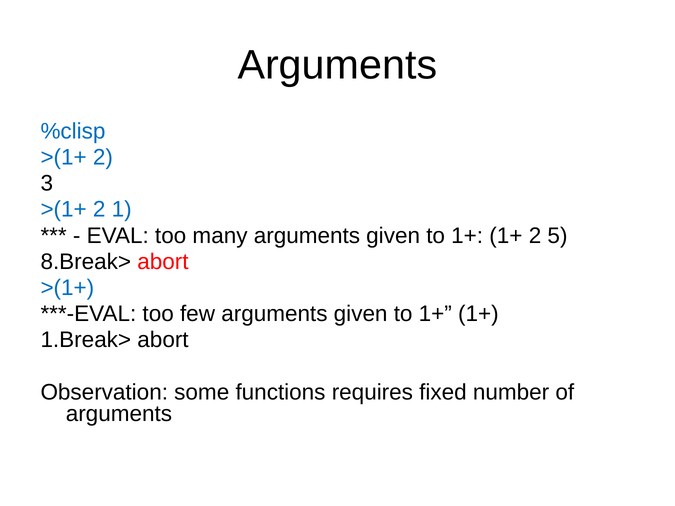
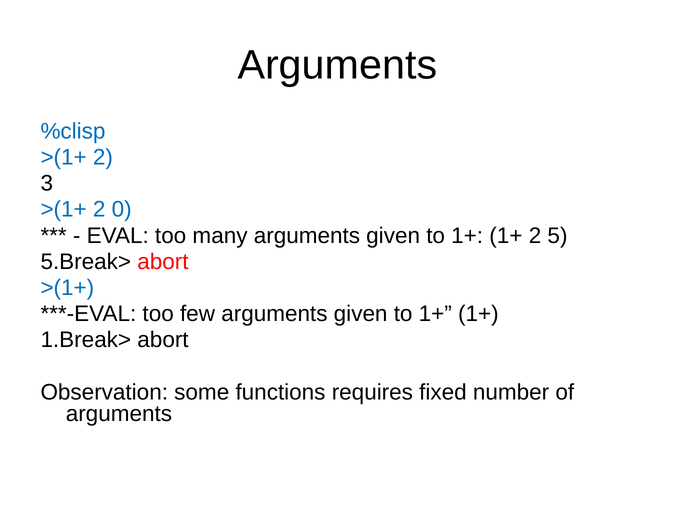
1: 1 -> 0
8.Break>: 8.Break> -> 5.Break>
